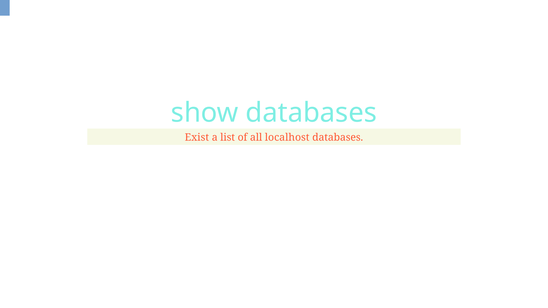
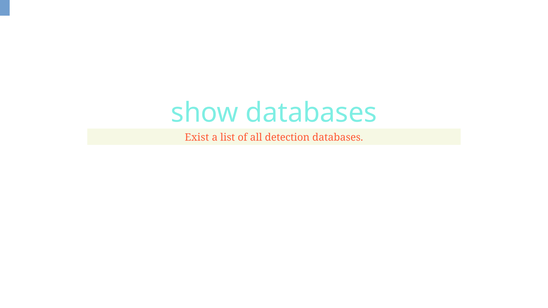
localhost: localhost -> detection
